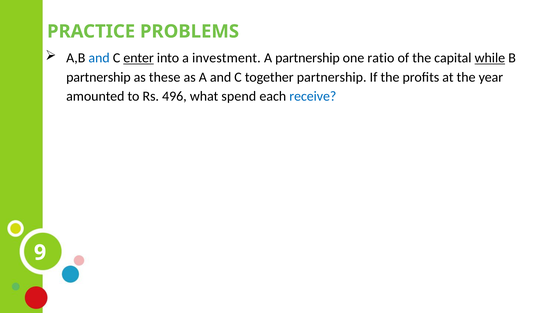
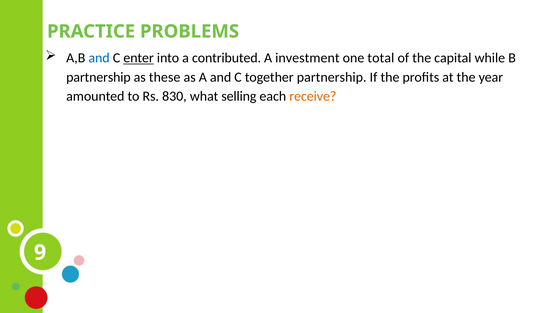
investment: investment -> contributed
A partnership: partnership -> investment
ratio: ratio -> total
while underline: present -> none
496: 496 -> 830
spend: spend -> selling
receive colour: blue -> orange
